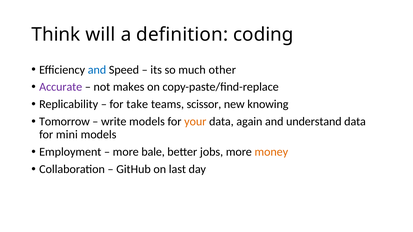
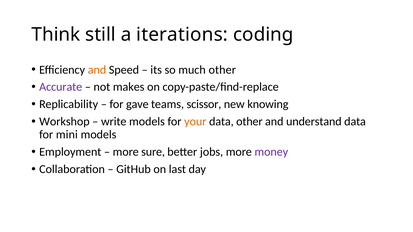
will: will -> still
definition: definition -> iterations
and at (97, 70) colour: blue -> orange
take: take -> gave
Tomorrow: Tomorrow -> Workshop
data again: again -> other
bale: bale -> sure
money colour: orange -> purple
